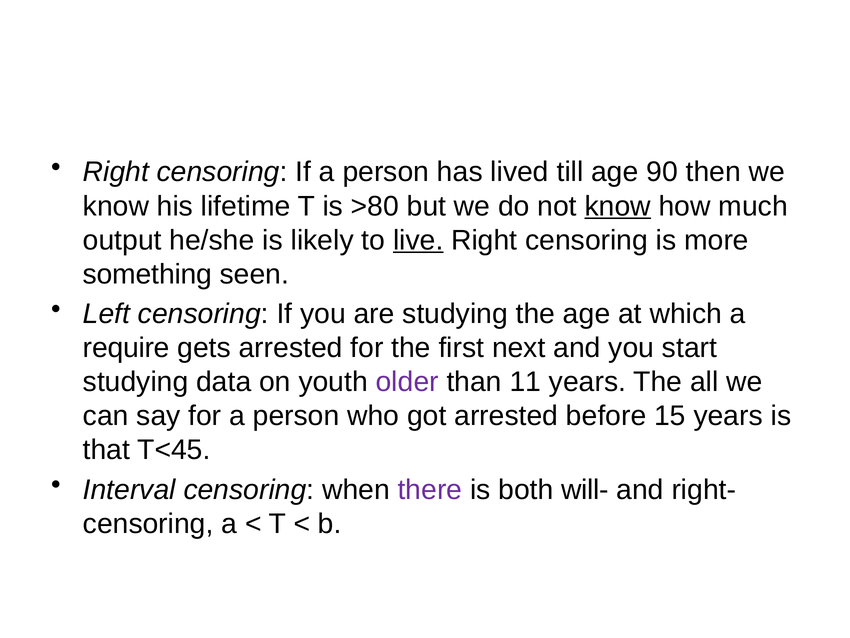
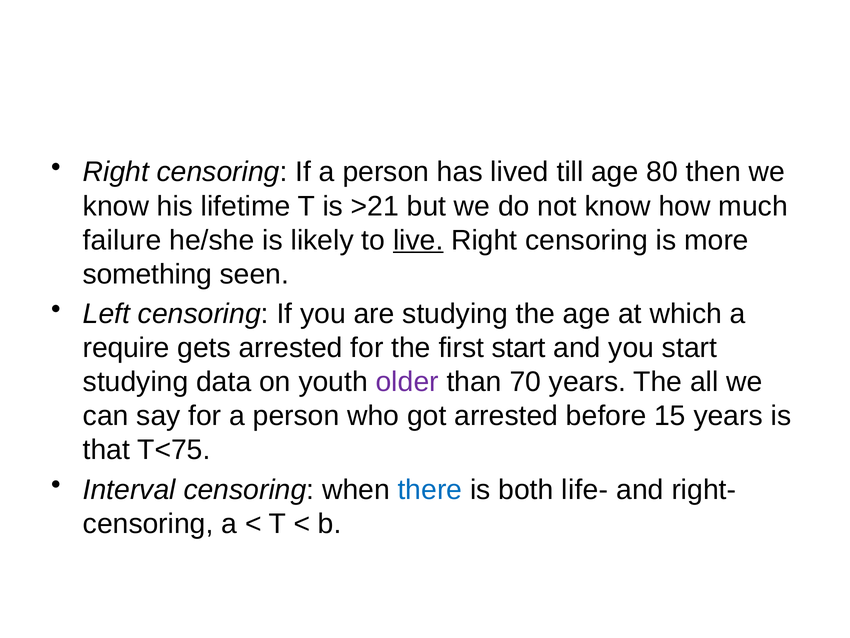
90: 90 -> 80
>80: >80 -> >21
know at (618, 206) underline: present -> none
output: output -> failure
first next: next -> start
11: 11 -> 70
T<45: T<45 -> T<75
there colour: purple -> blue
will-: will- -> life-
